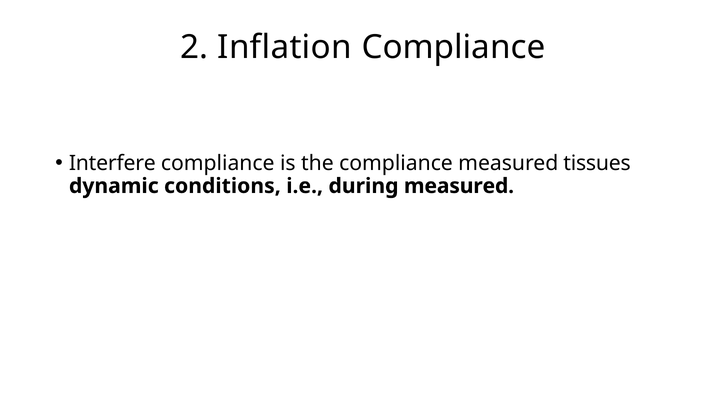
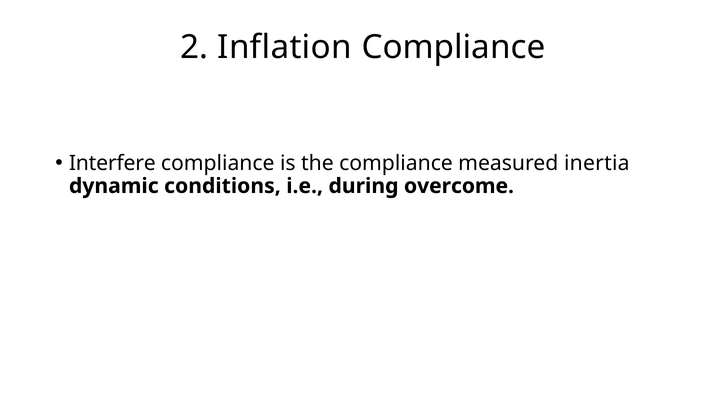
tissues: tissues -> inertia
during measured: measured -> overcome
